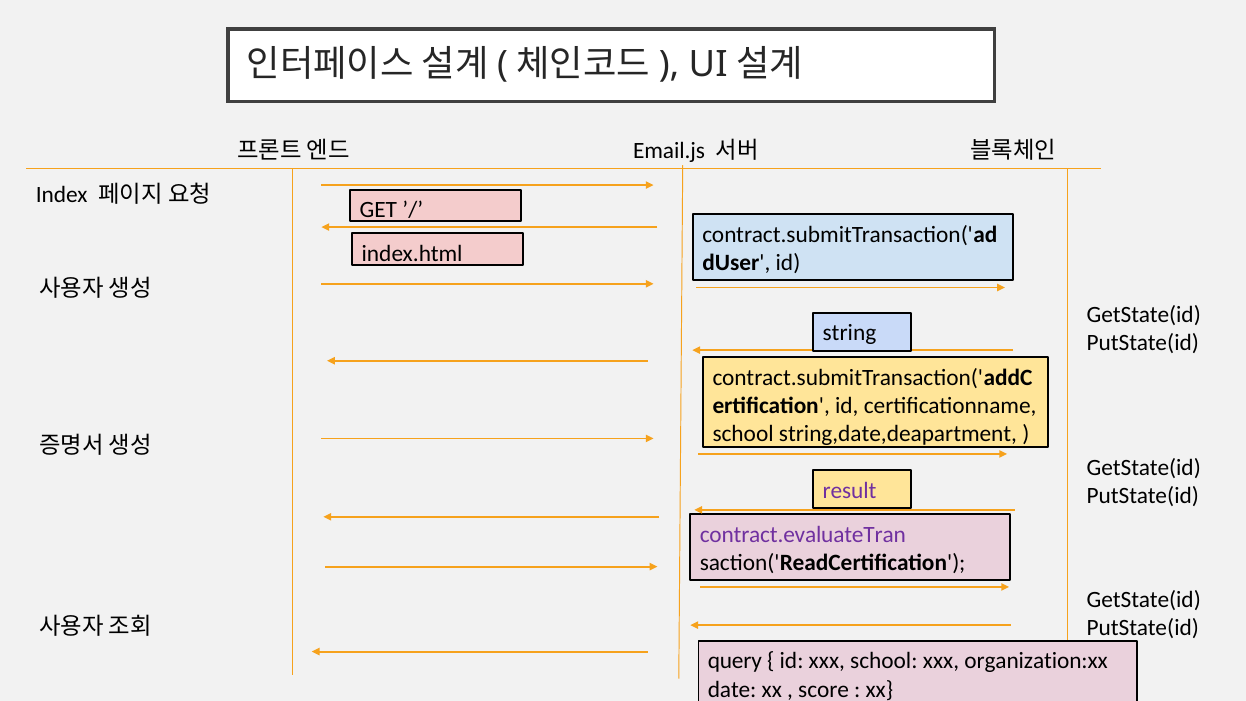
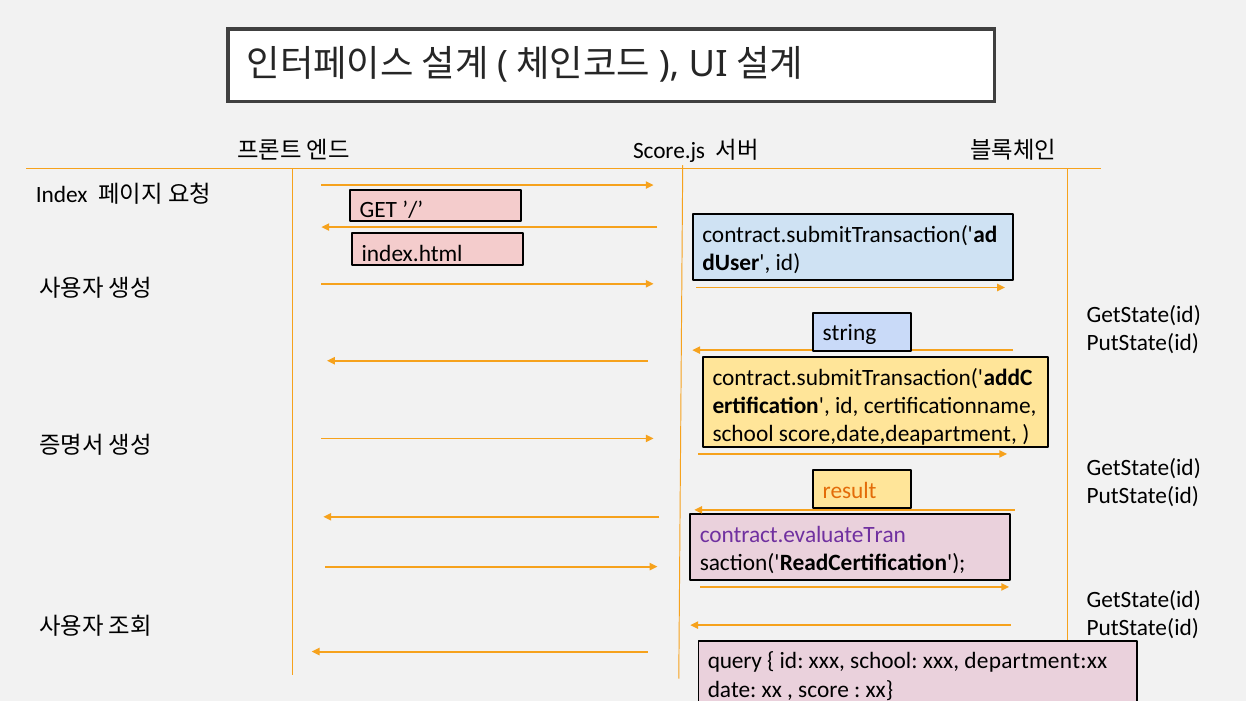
Email.js: Email.js -> Score.js
string,date,deapartment: string,date,deapartment -> score,date,deapartment
result colour: purple -> orange
organization:xx: organization:xx -> department:xx
